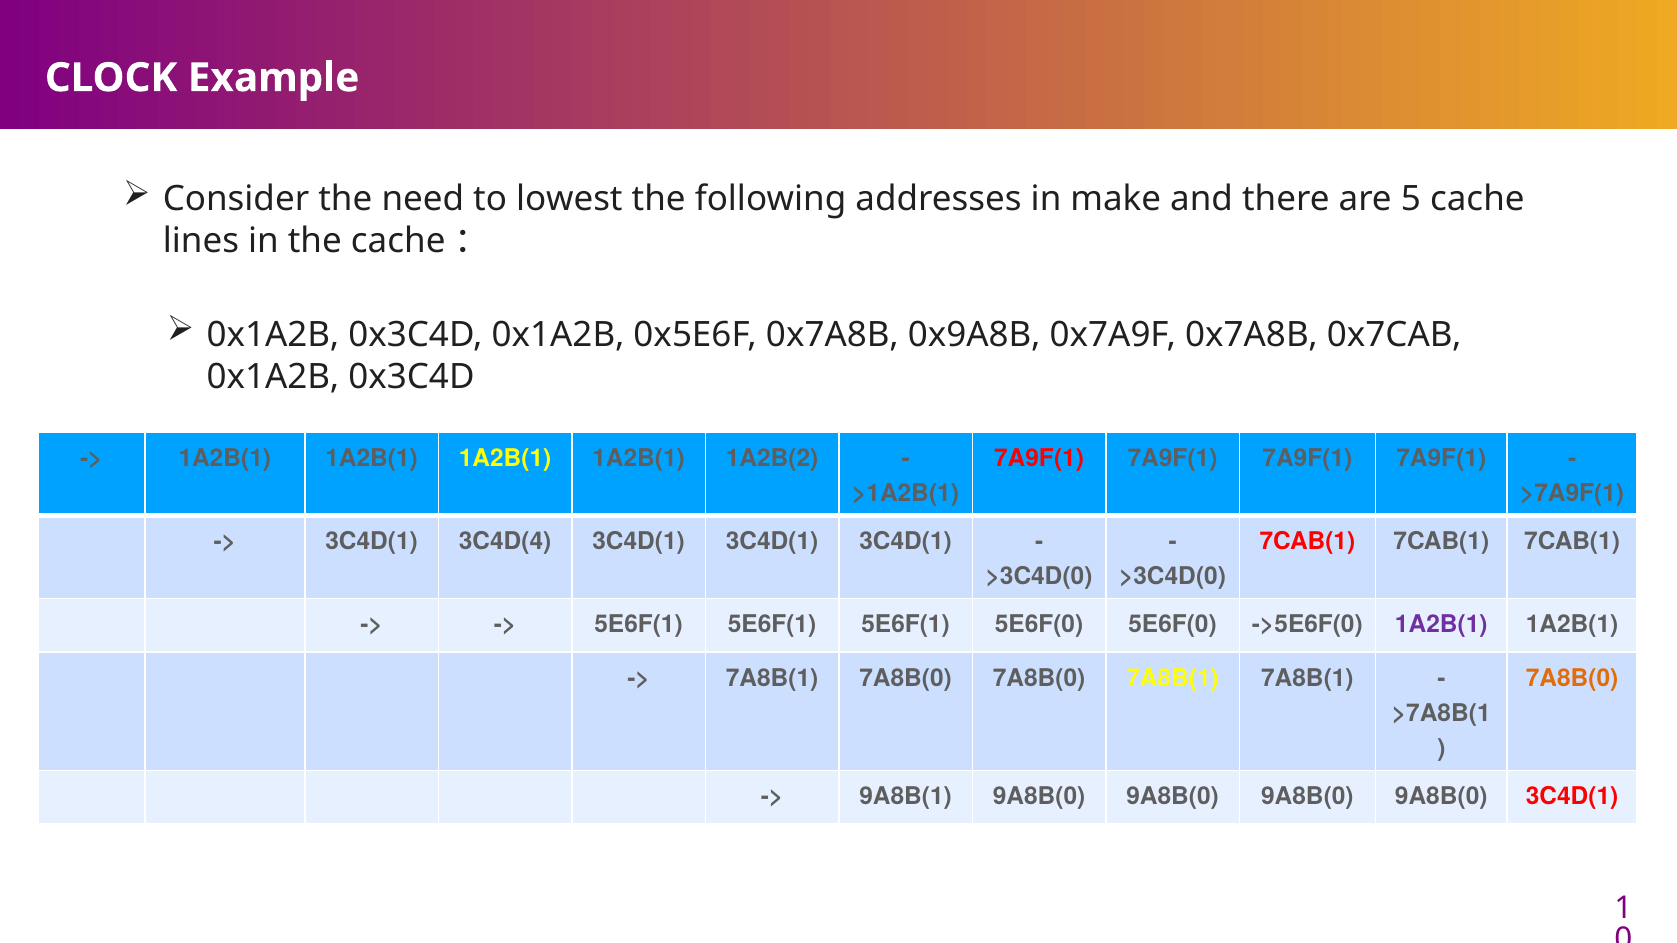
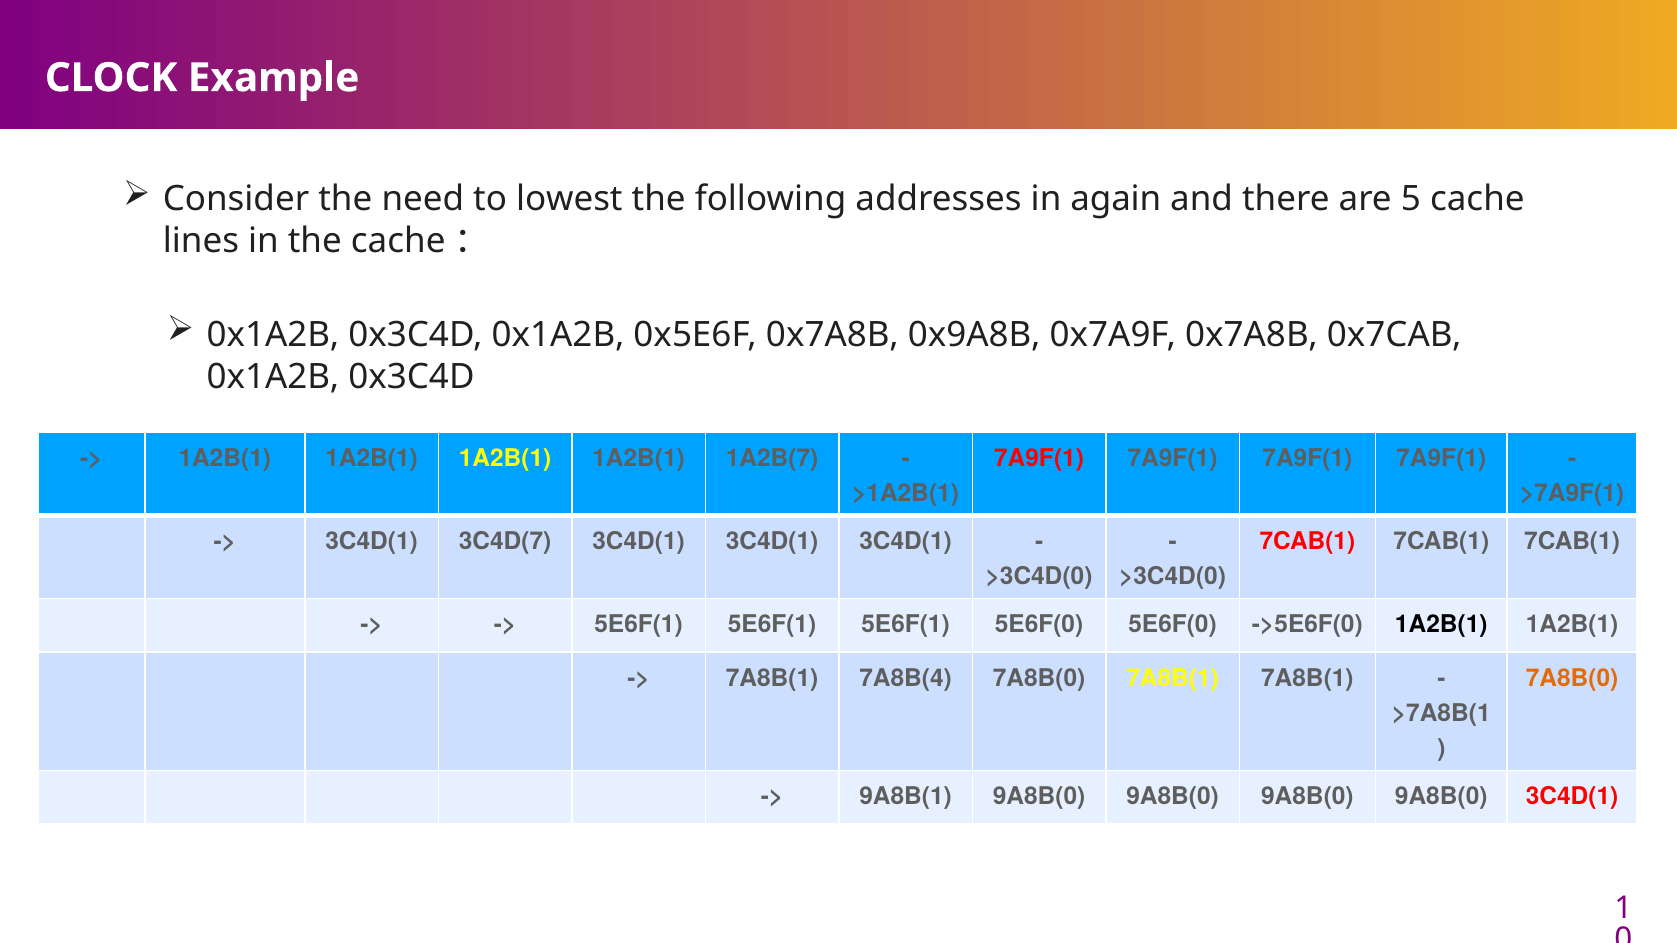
make: make -> again
1A2B(2: 1A2B(2 -> 1A2B(7
3C4D(4: 3C4D(4 -> 3C4D(7
1A2B(1 at (1441, 625) colour: purple -> black
7A8B(1 7A8B(0: 7A8B(0 -> 7A8B(4
